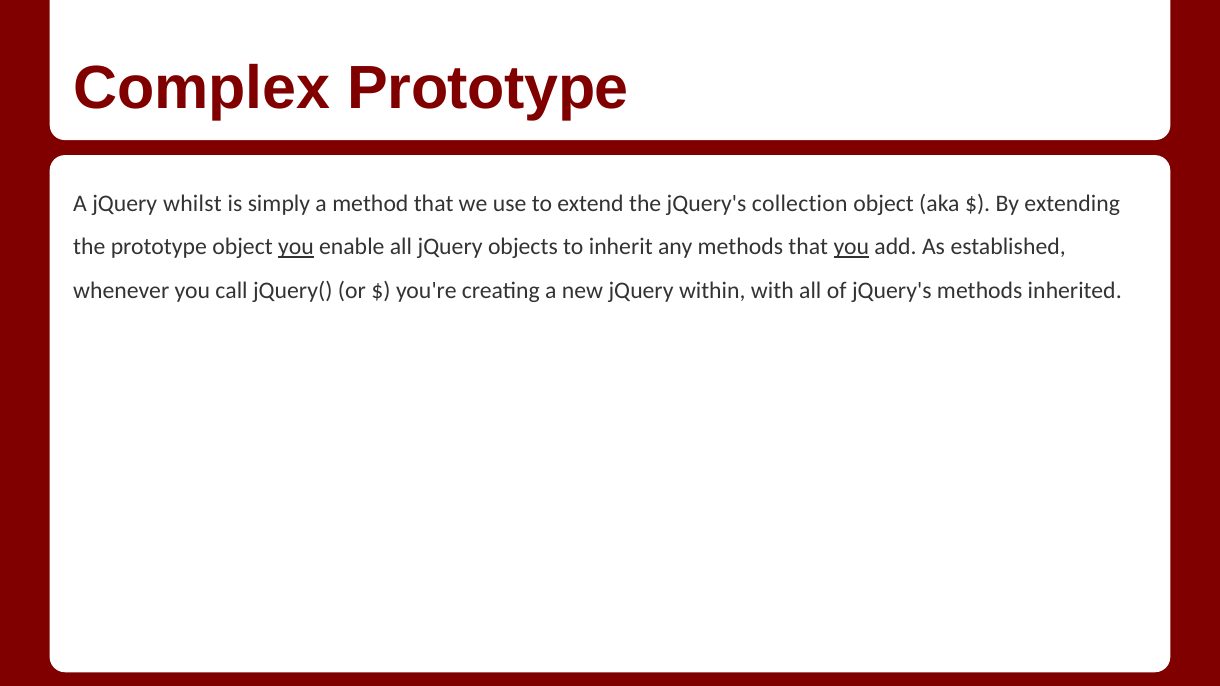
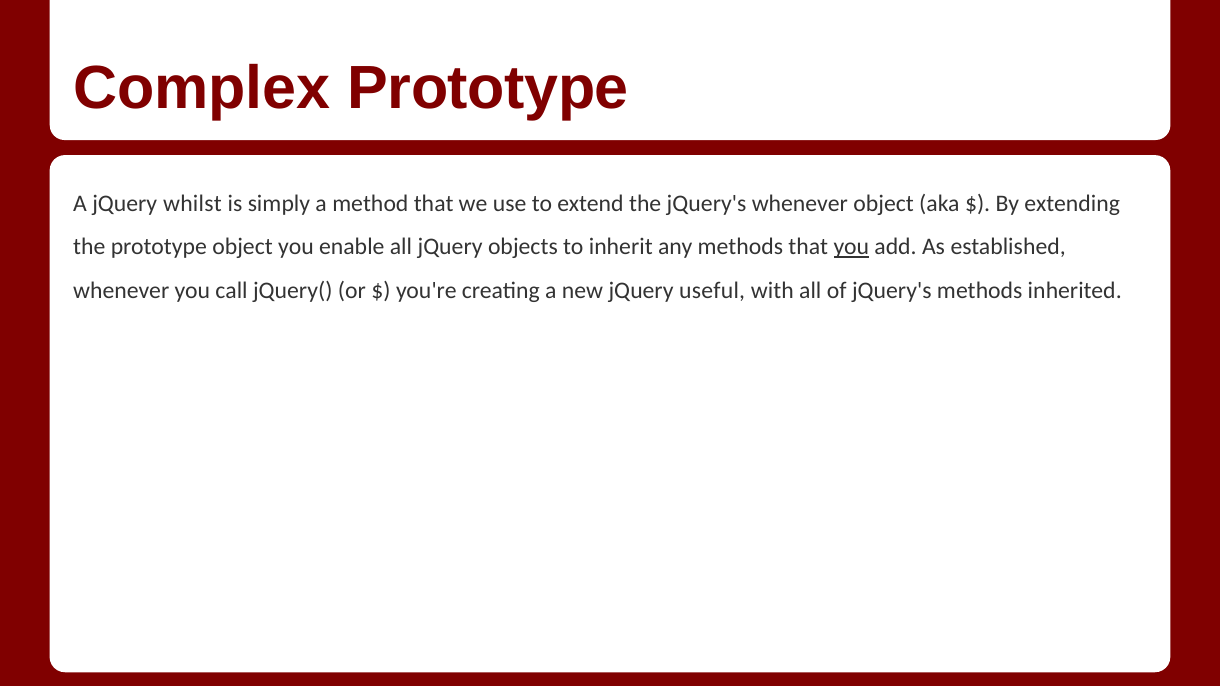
jQuery's collection: collection -> whenever
you at (296, 247) underline: present -> none
within: within -> useful
